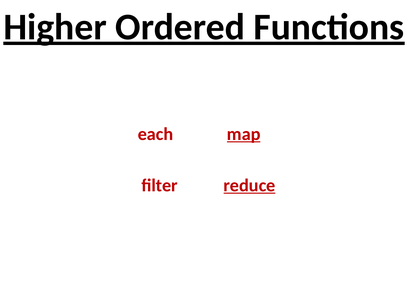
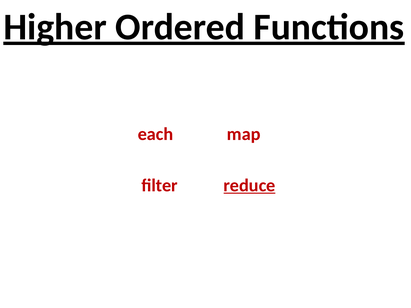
map underline: present -> none
